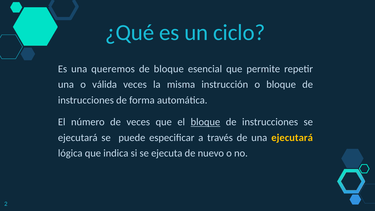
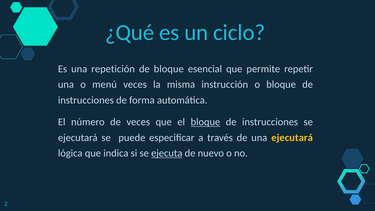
queremos: queremos -> repetición
válida: válida -> menú
ejecuta underline: none -> present
